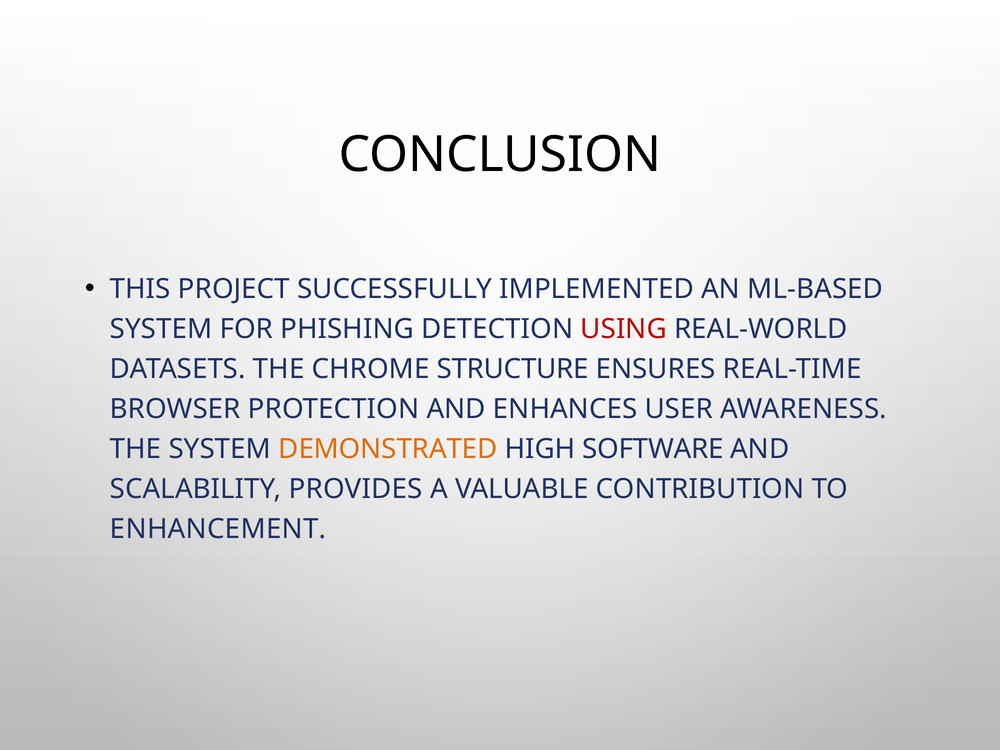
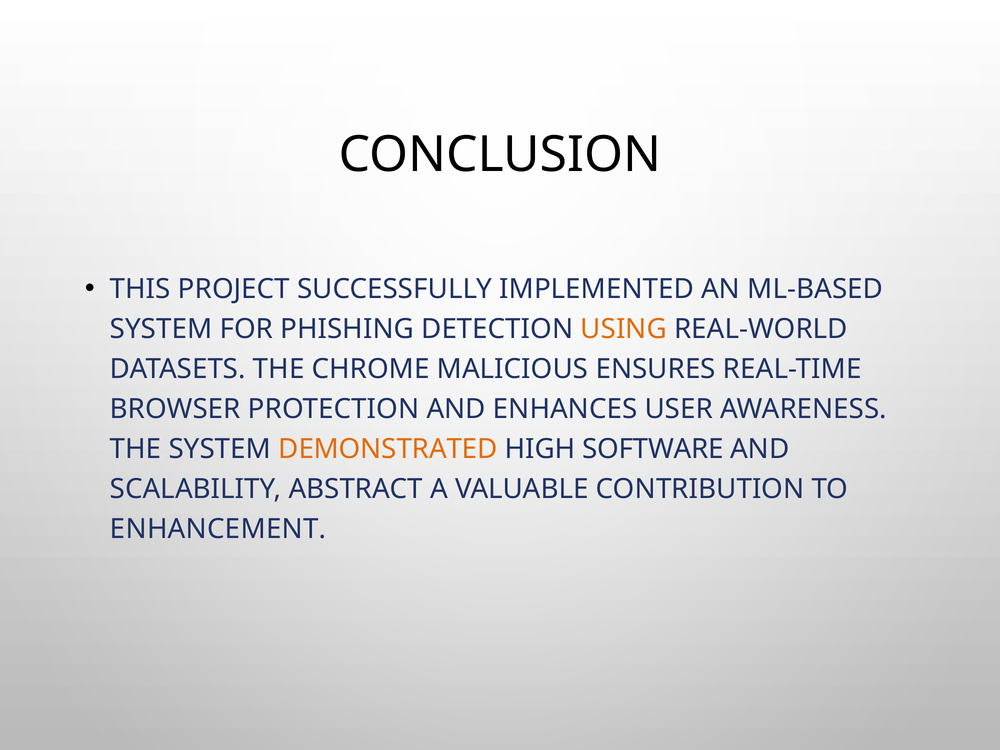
USING colour: red -> orange
STRUCTURE: STRUCTURE -> MALICIOUS
PROVIDES: PROVIDES -> ABSTRACT
